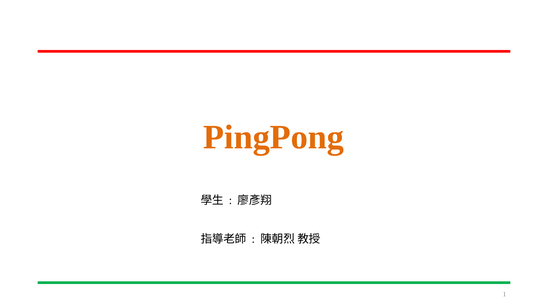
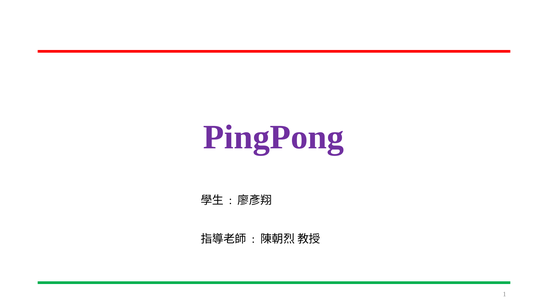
PingPong colour: orange -> purple
